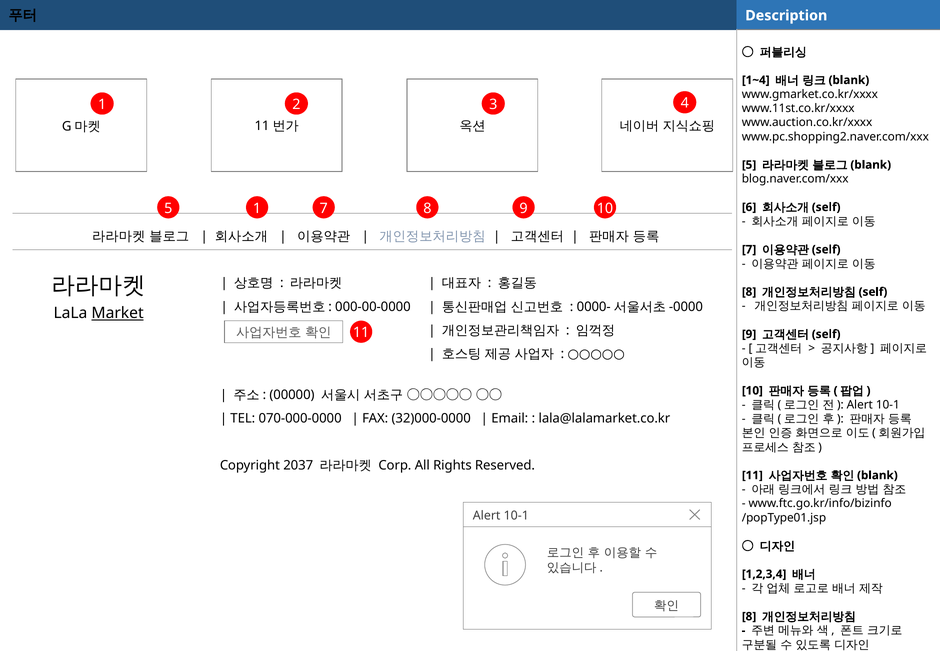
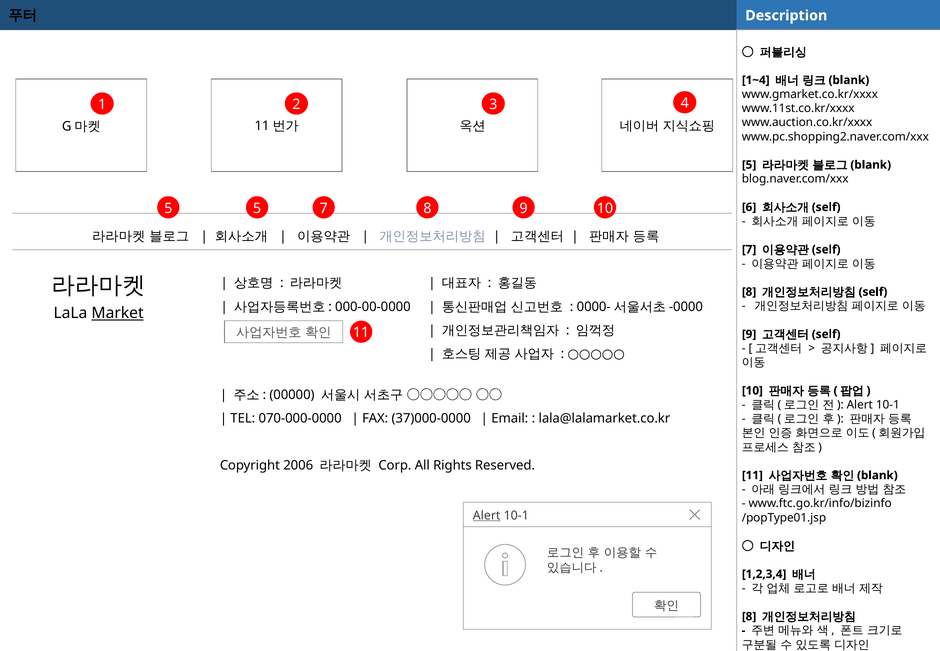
5 1: 1 -> 5
32)000-0000: 32)000-0000 -> 37)000-0000
2037: 2037 -> 2006
Alert at (487, 515) underline: none -> present
